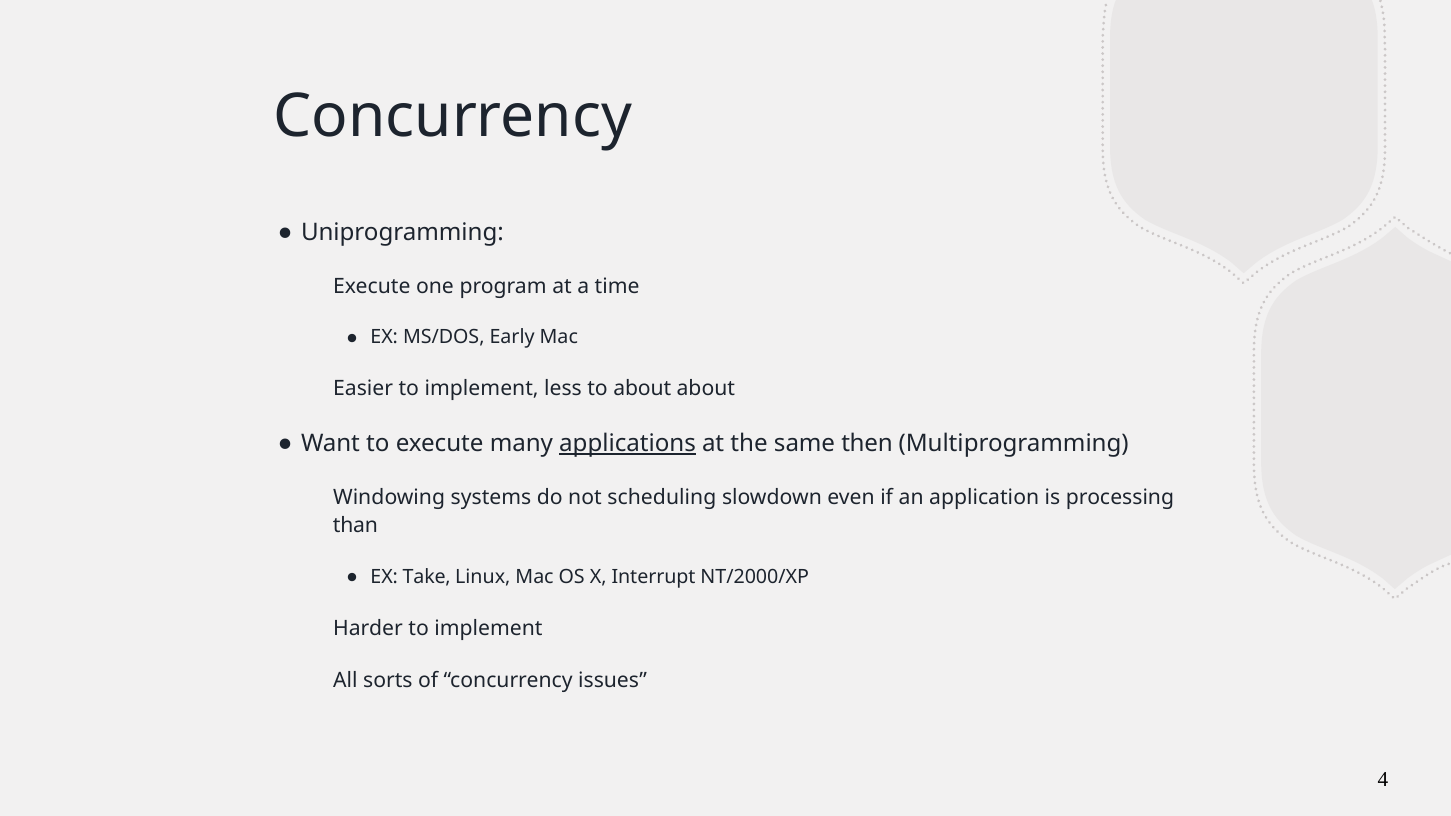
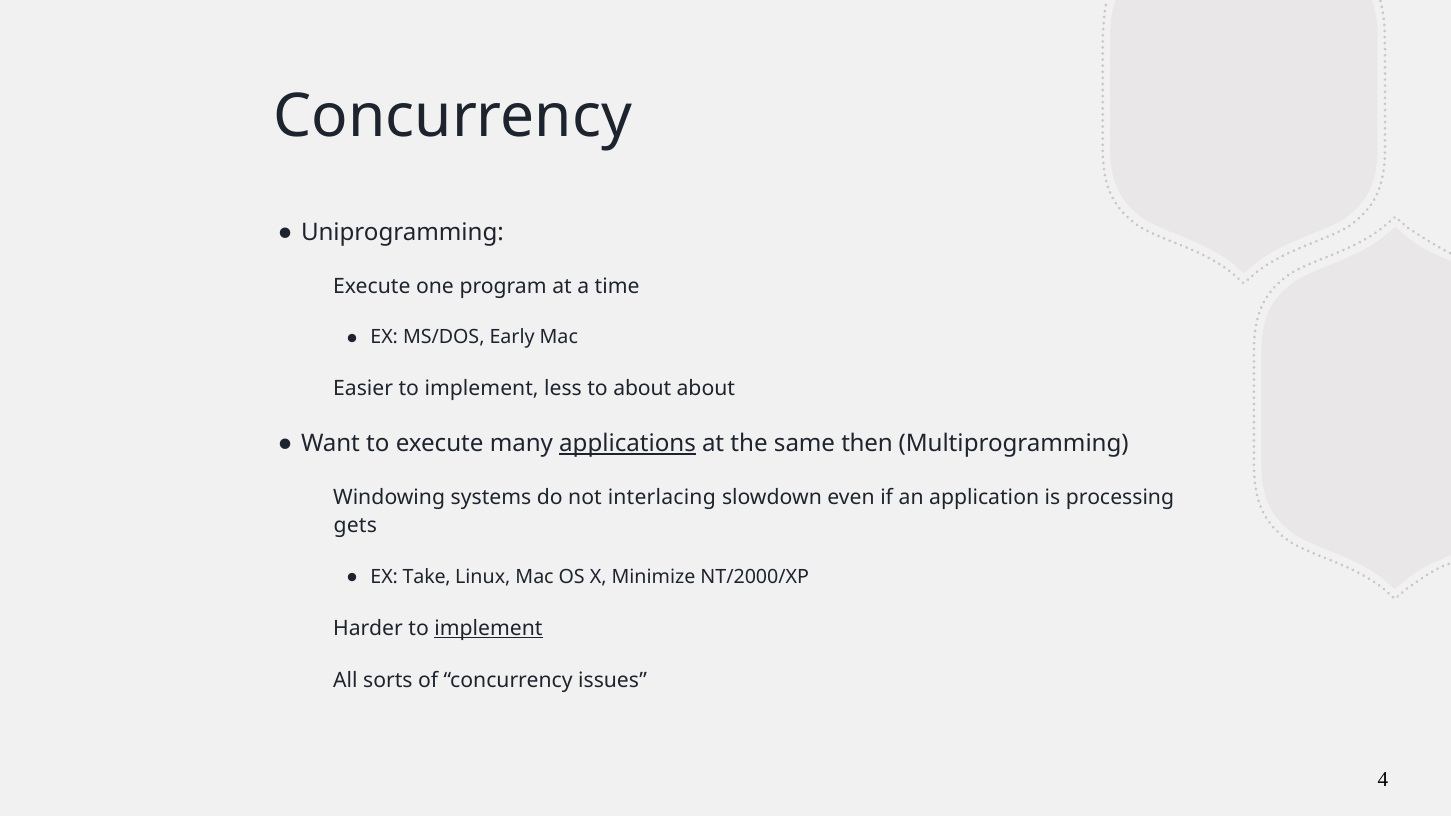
scheduling: scheduling -> interlacing
than: than -> gets
Interrupt: Interrupt -> Minimize
implement at (488, 628) underline: none -> present
